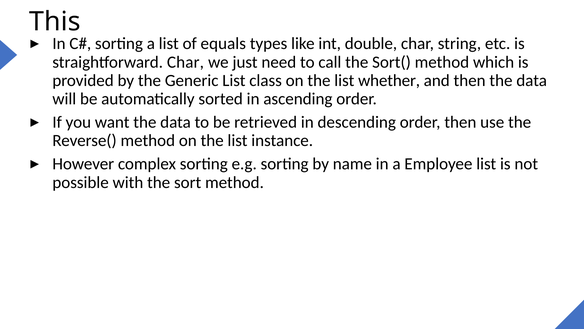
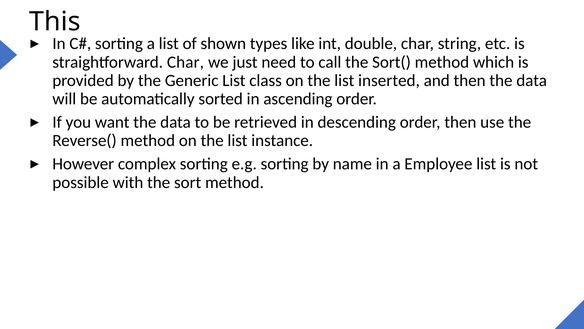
equals: equals -> shown
whether: whether -> inserted
